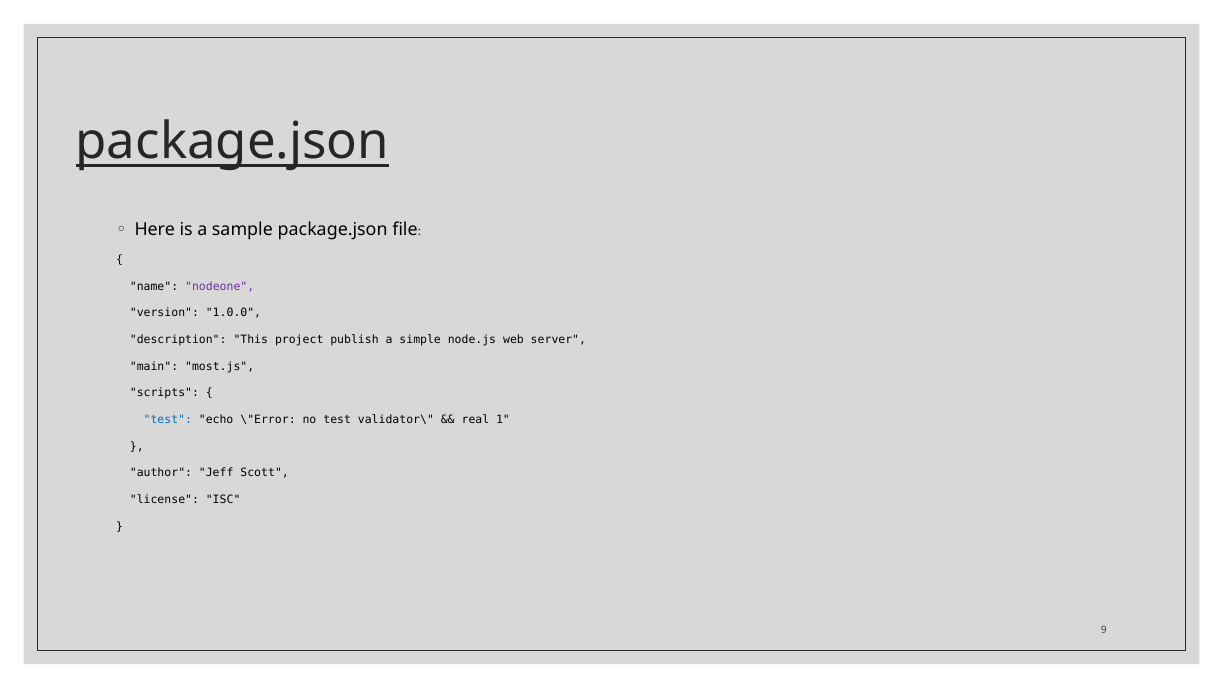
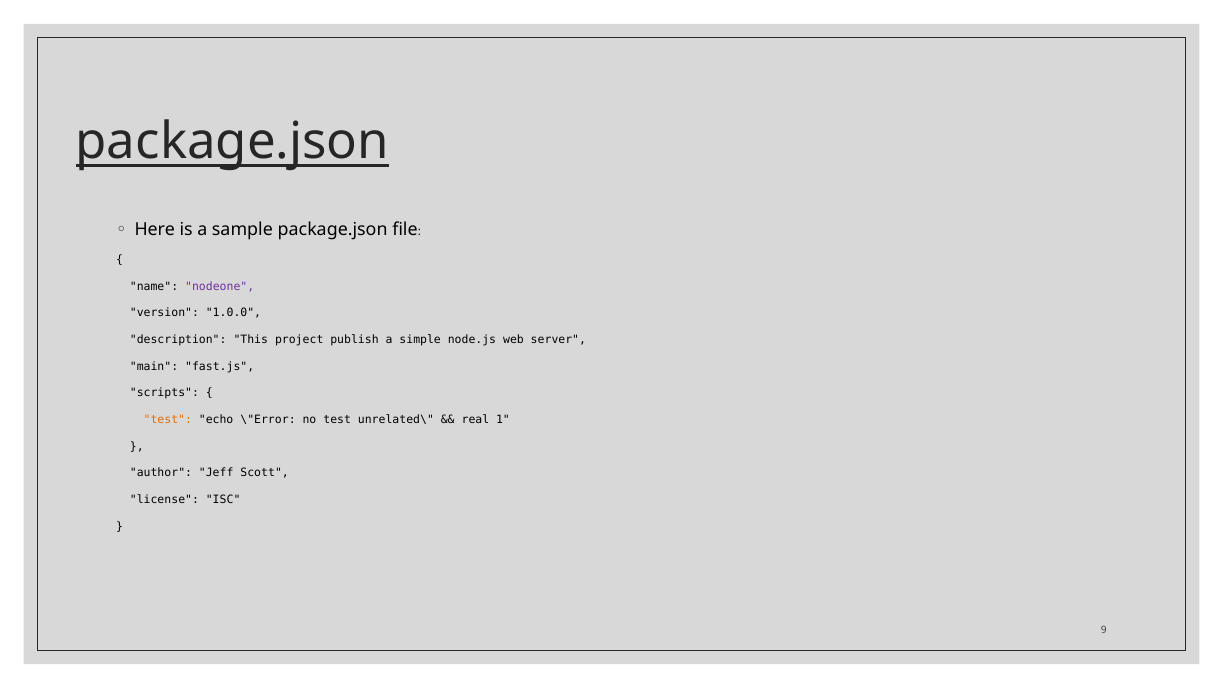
most.js: most.js -> fast.js
test at (168, 420) colour: blue -> orange
validator\: validator\ -> unrelated\
